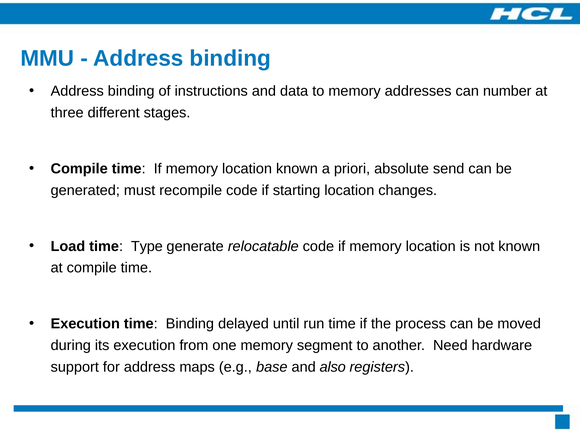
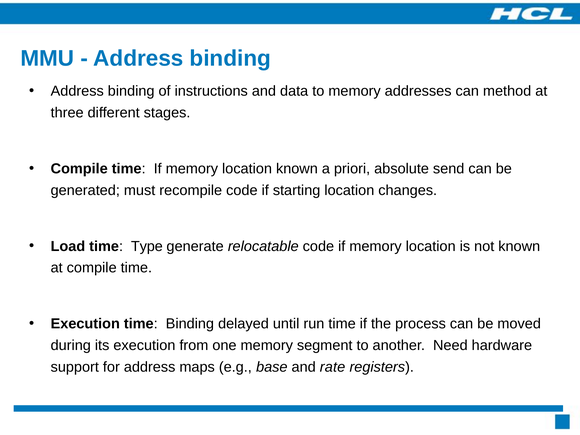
number: number -> method
also: also -> rate
